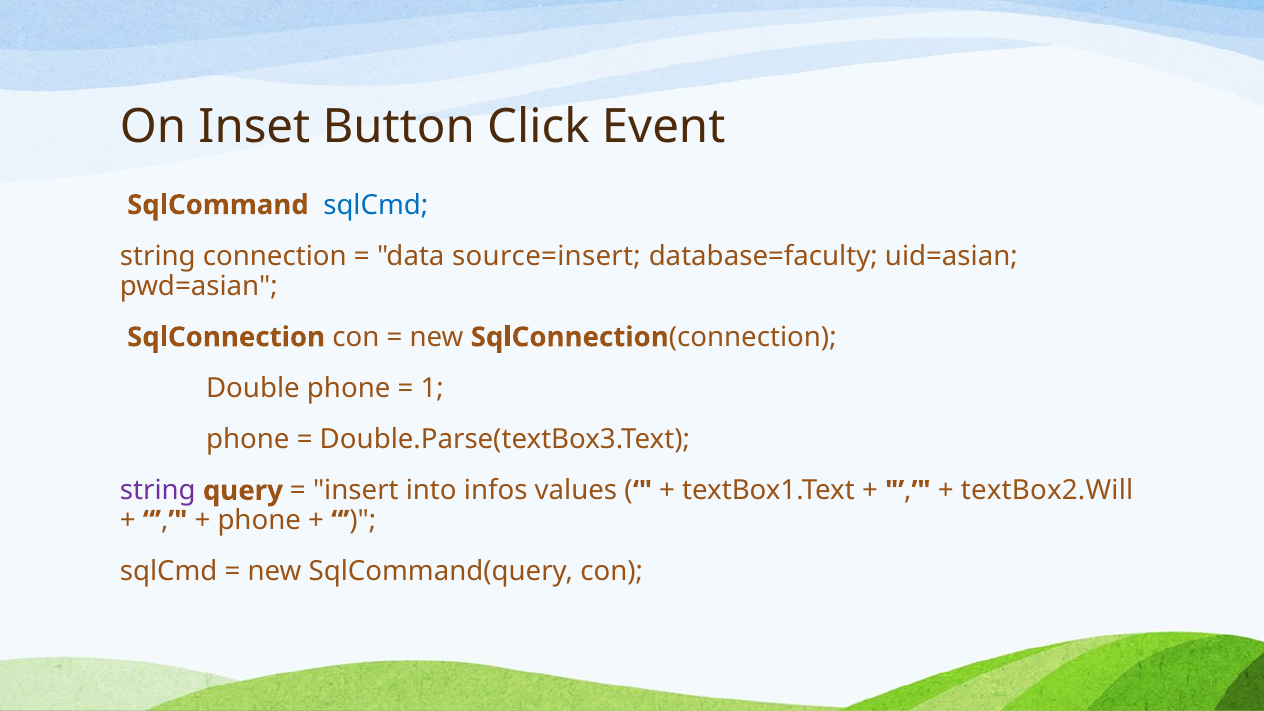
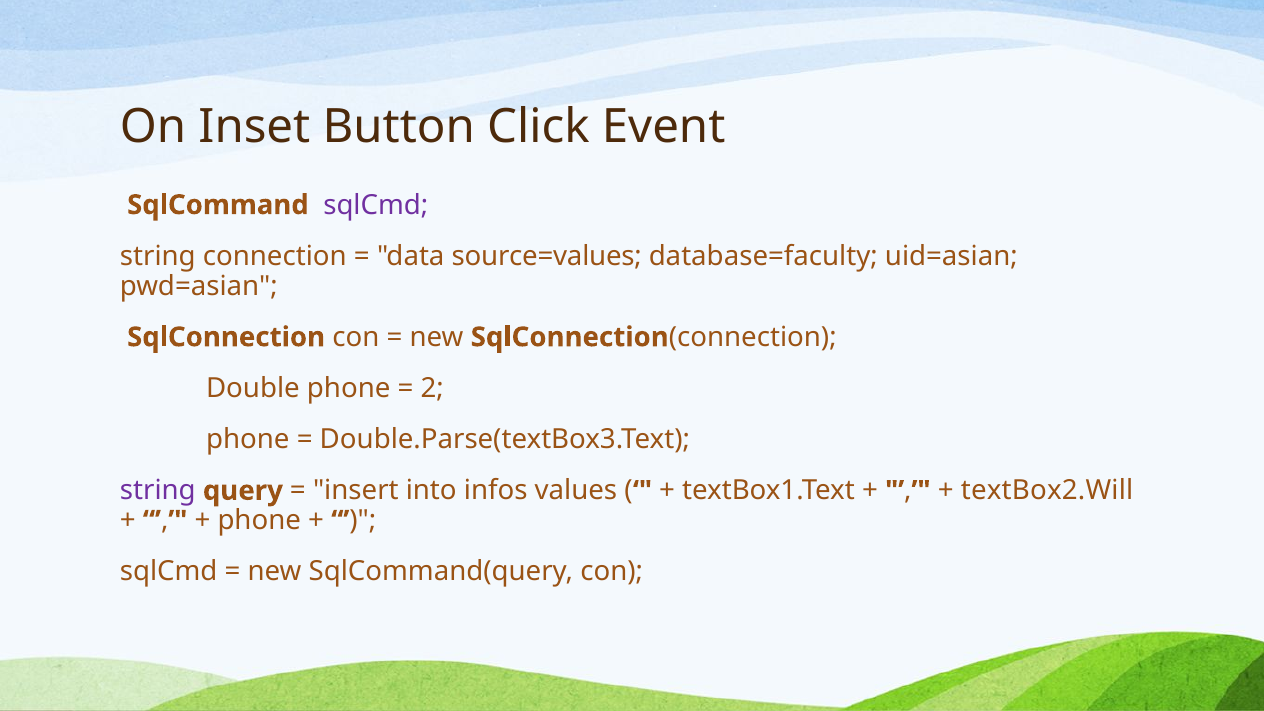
sqlCmd at (376, 205) colour: blue -> purple
source=insert: source=insert -> source=values
1: 1 -> 2
